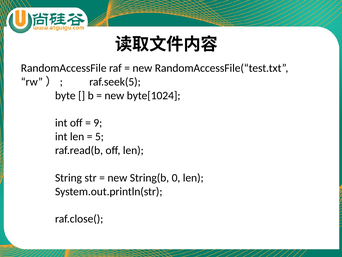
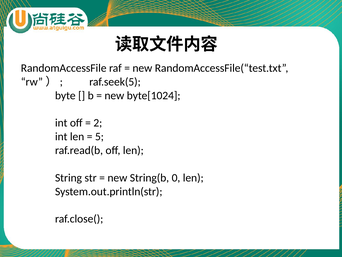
9: 9 -> 2
